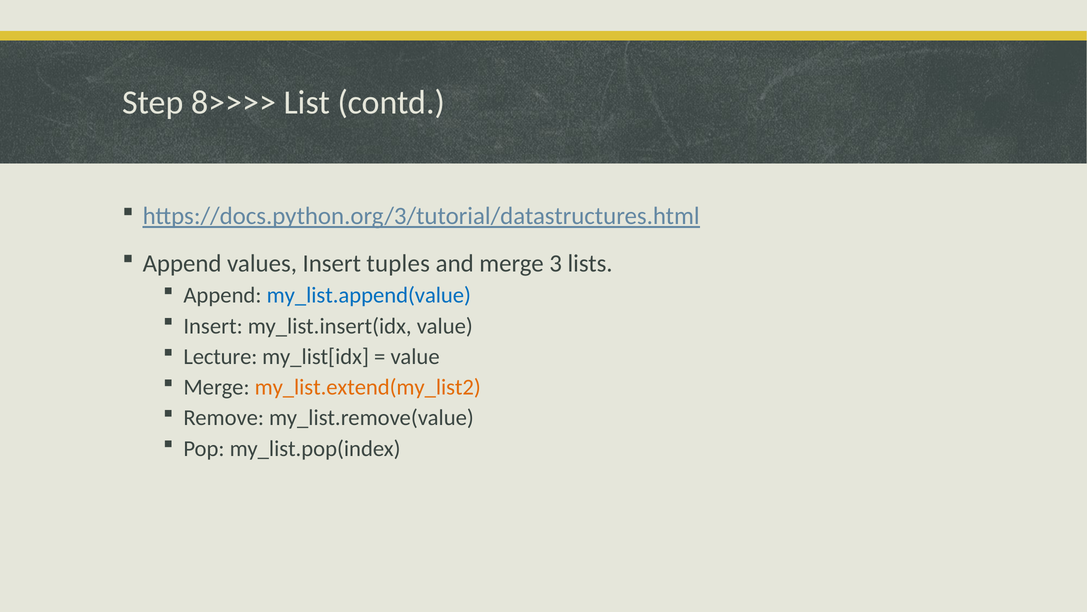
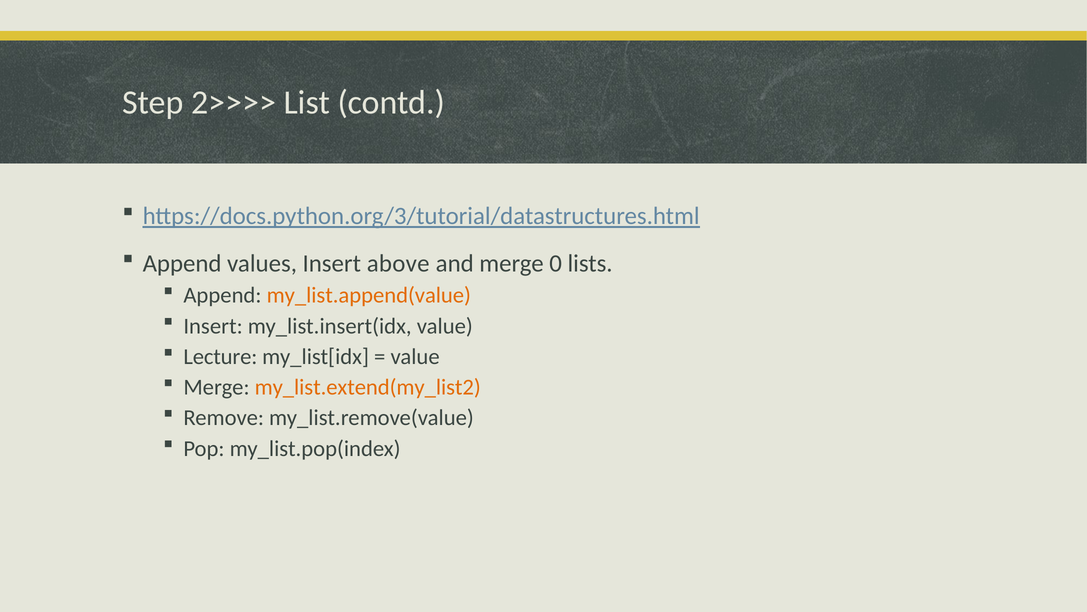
8>>>>: 8>>>> -> 2>>>>
tuples: tuples -> above
3: 3 -> 0
my_list.append(value colour: blue -> orange
